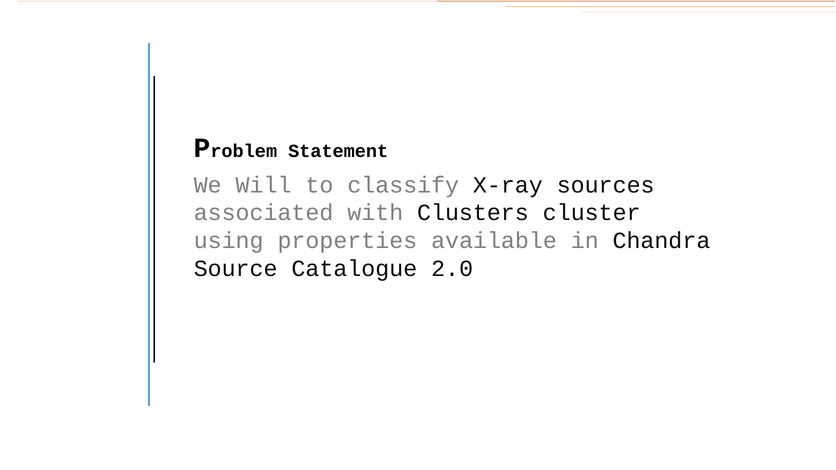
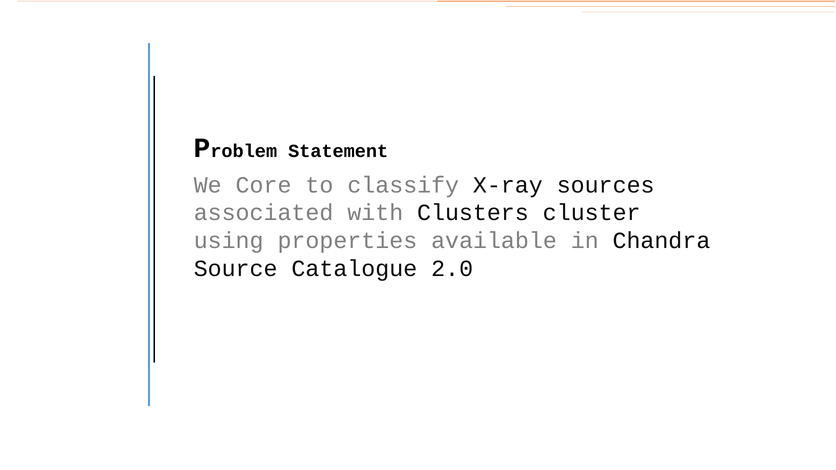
Will: Will -> Core
